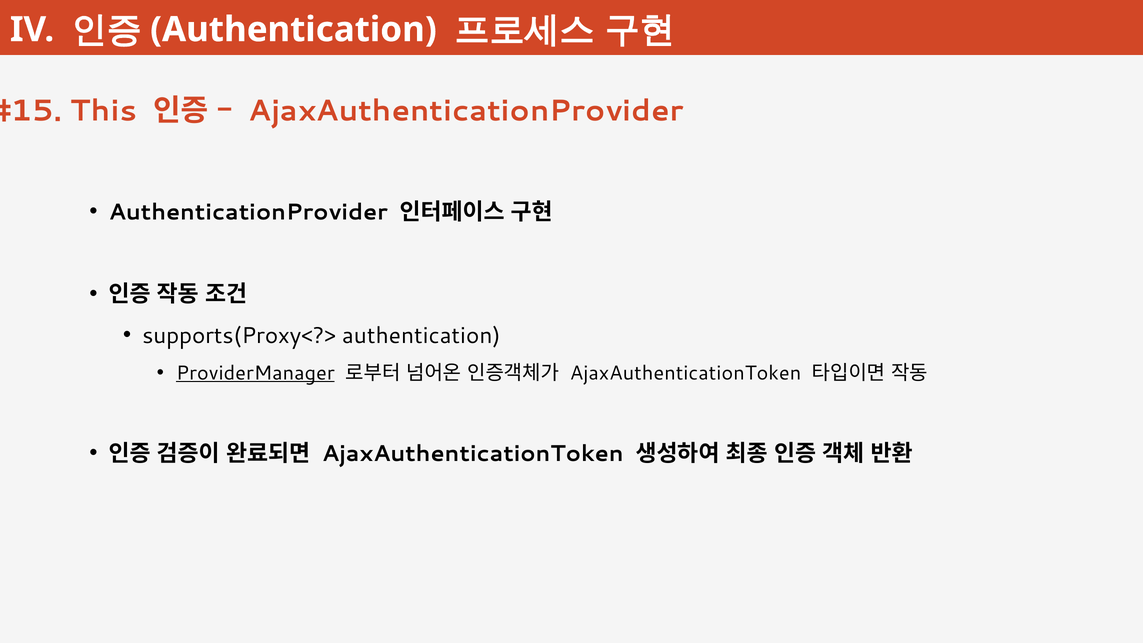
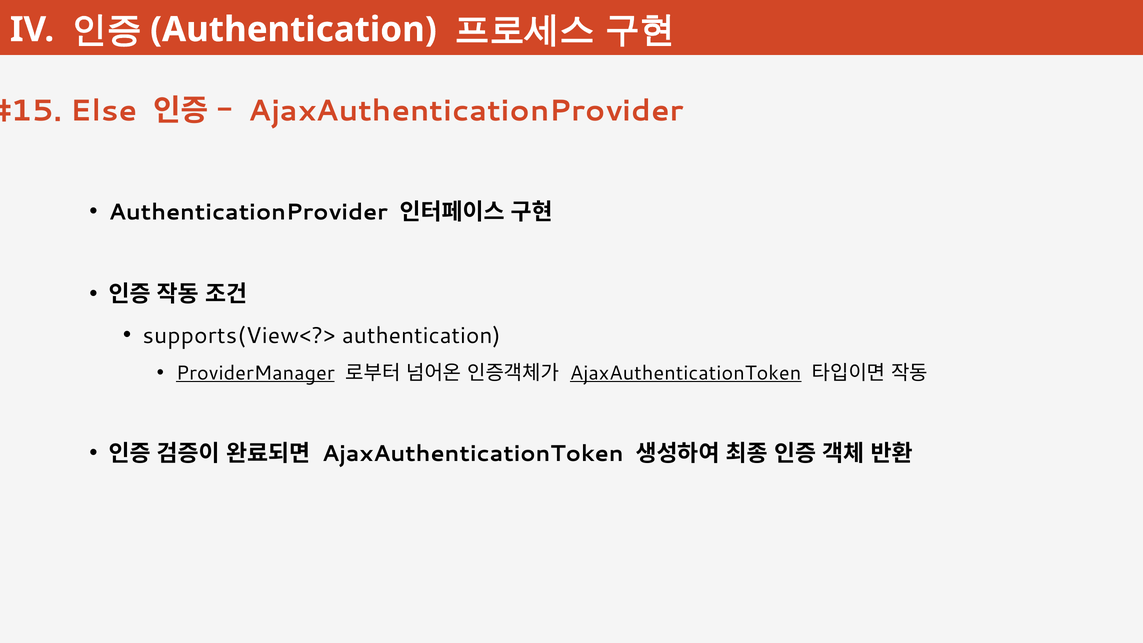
This: This -> Else
supports(Proxy<?>: supports(Proxy<?> -> supports(View<?>
AjaxAuthenticationToken at (686, 373) underline: none -> present
